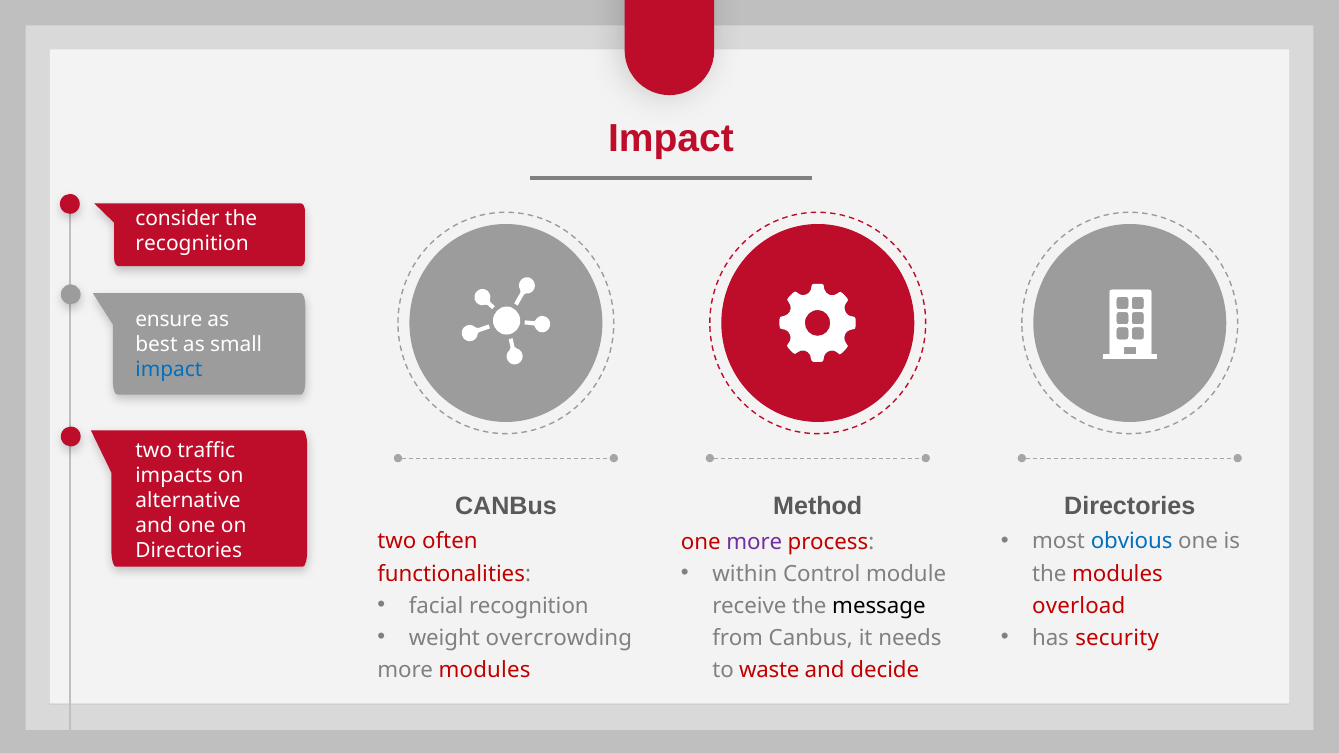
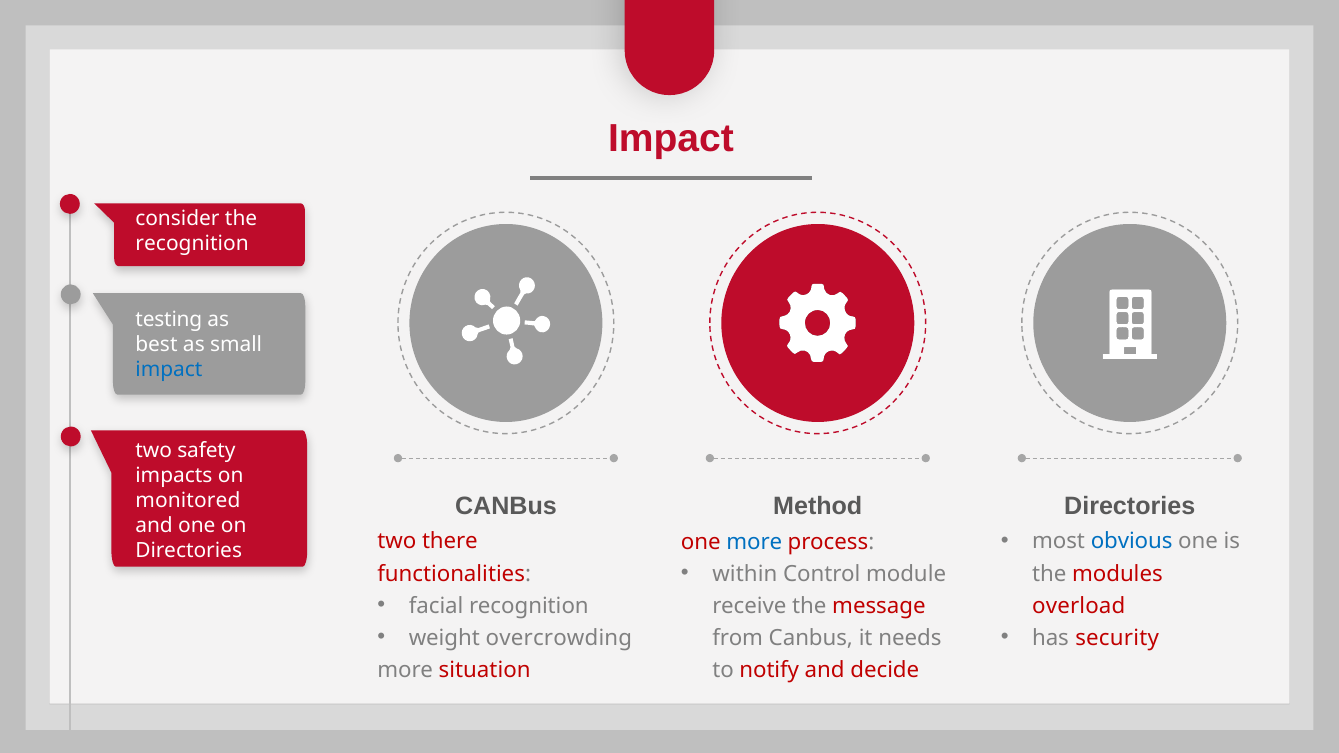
ensure: ensure -> testing
traffic: traffic -> safety
alternative: alternative -> monitored
often: often -> there
more at (754, 542) colour: purple -> blue
message colour: black -> red
more modules: modules -> situation
waste: waste -> notify
